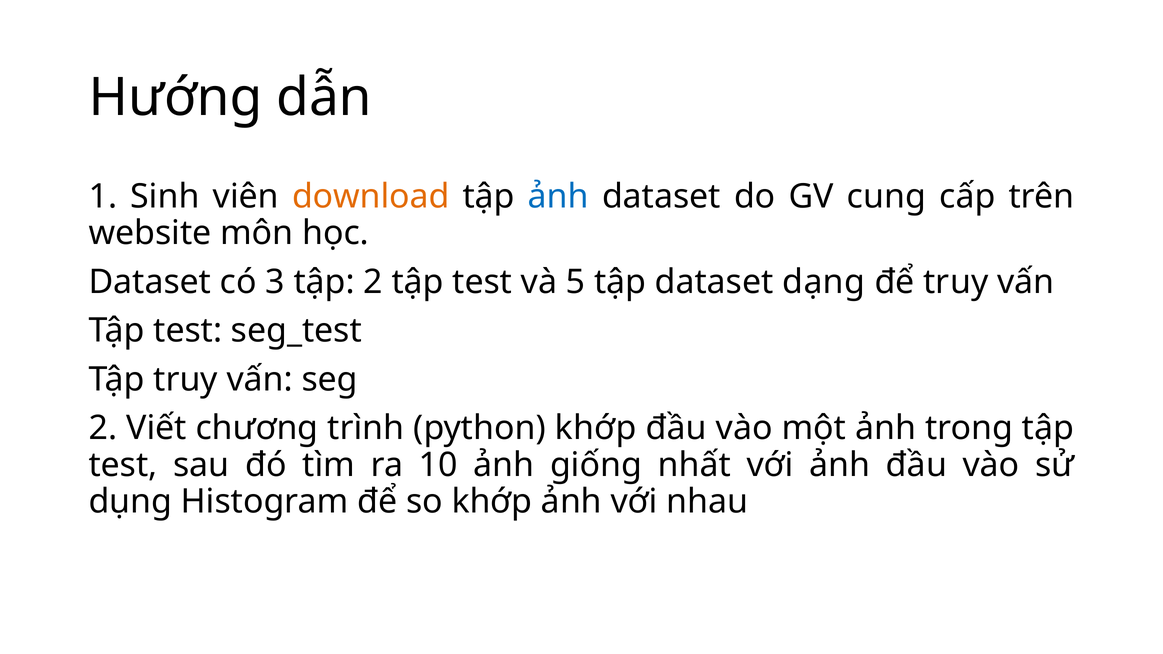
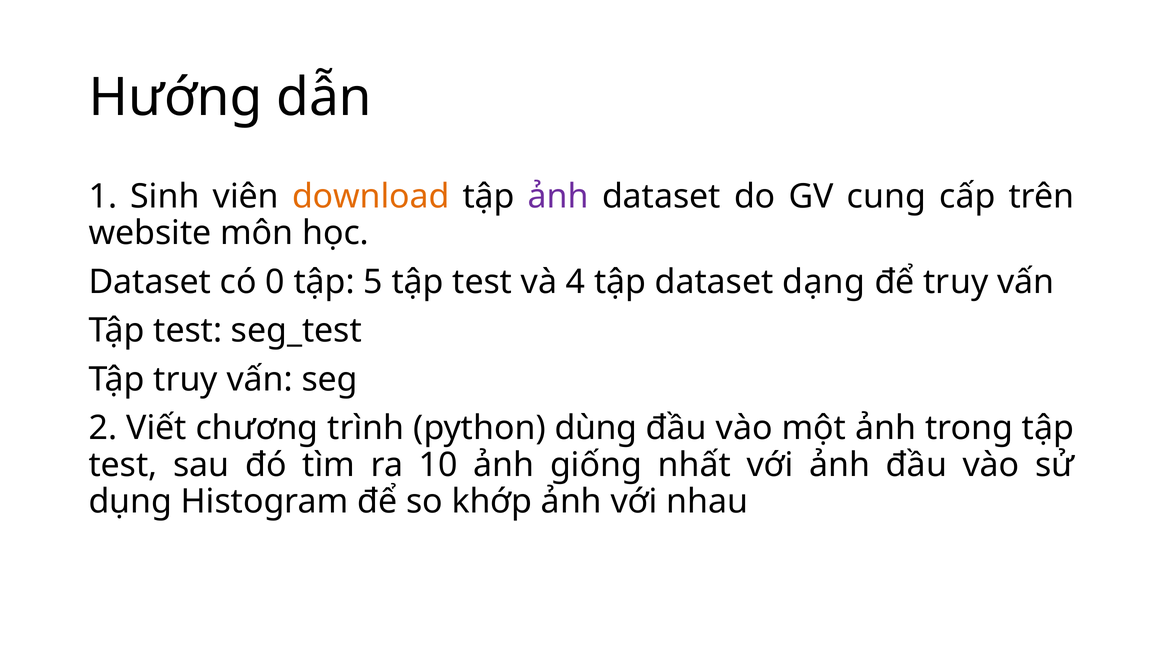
ảnh at (558, 197) colour: blue -> purple
3: 3 -> 0
tập 2: 2 -> 5
5: 5 -> 4
python khớp: khớp -> dùng
